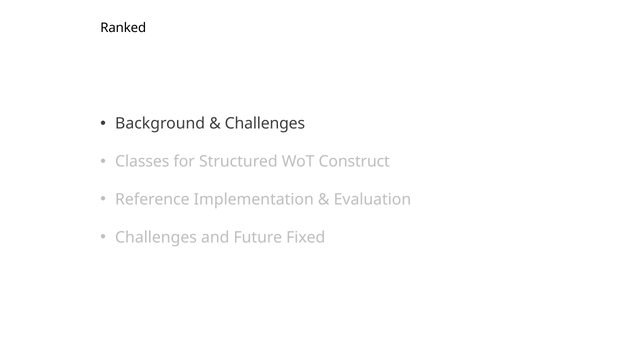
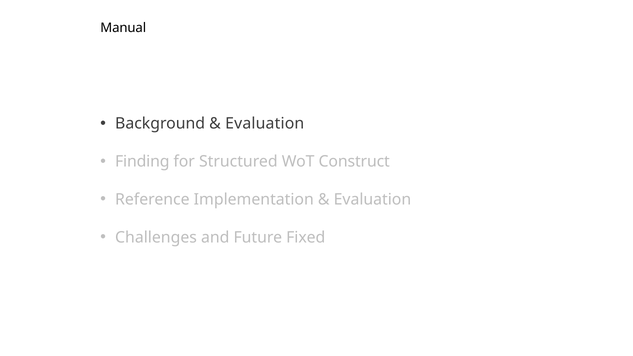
Ranked: Ranked -> Manual
Challenges at (265, 124): Challenges -> Evaluation
Classes: Classes -> Finding
